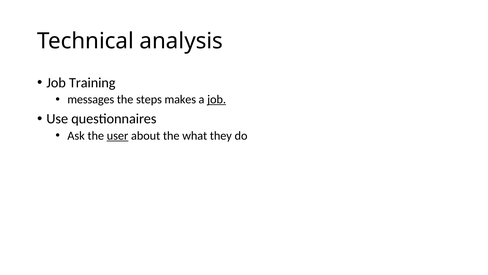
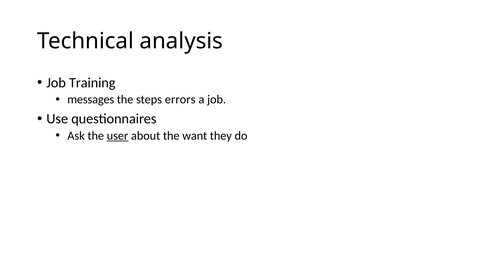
makes: makes -> errors
job at (217, 99) underline: present -> none
what: what -> want
